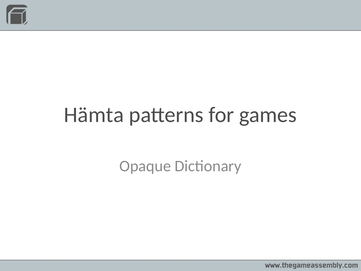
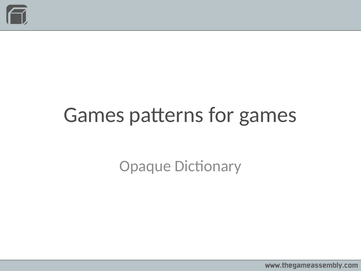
Hämta at (94, 115): Hämta -> Games
